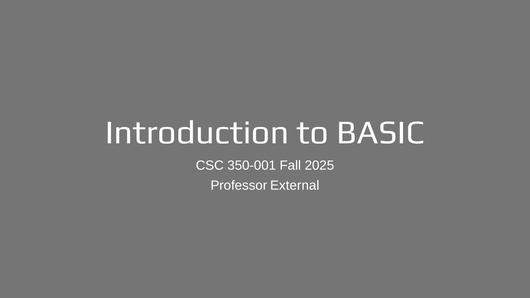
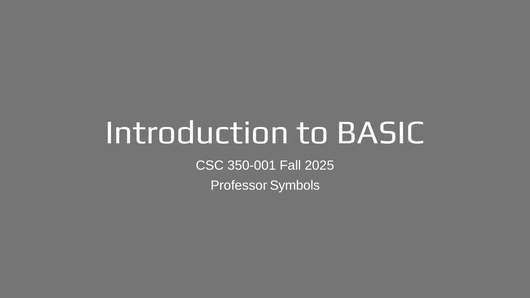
External: External -> Symbols
